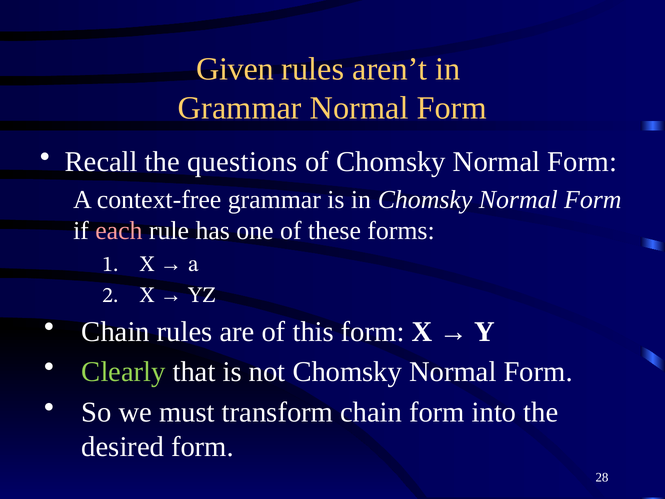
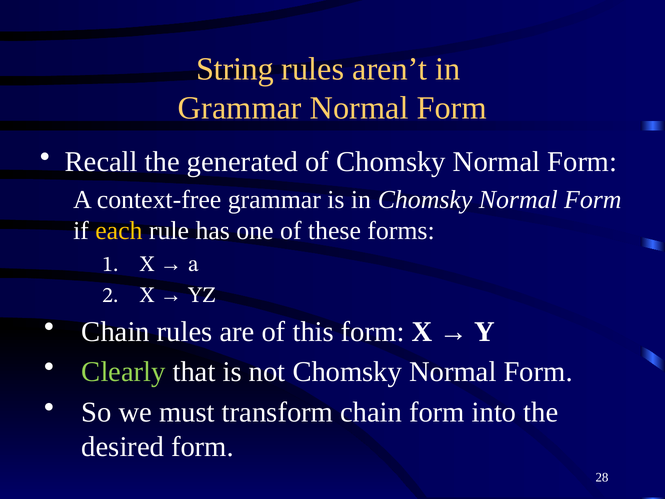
Given: Given -> String
questions: questions -> generated
each colour: pink -> yellow
